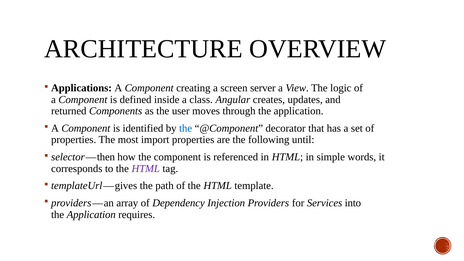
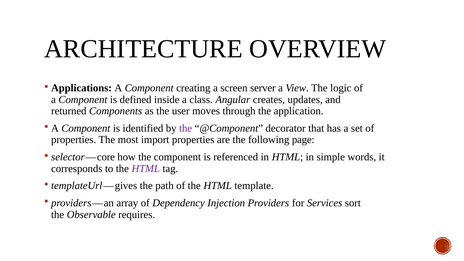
the at (186, 128) colour: blue -> purple
until: until -> page
then: then -> core
into: into -> sort
Application at (91, 215): Application -> Observable
